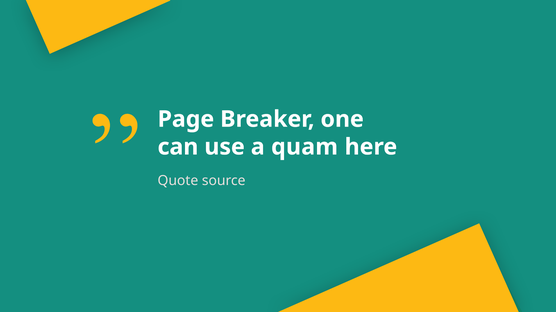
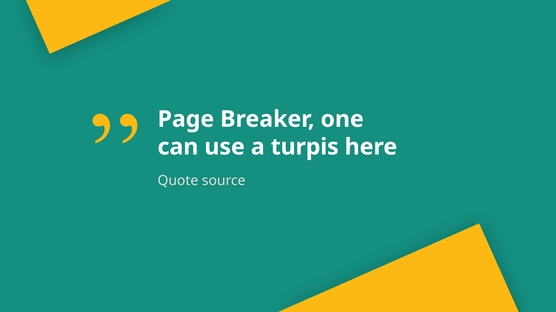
quam: quam -> turpis
